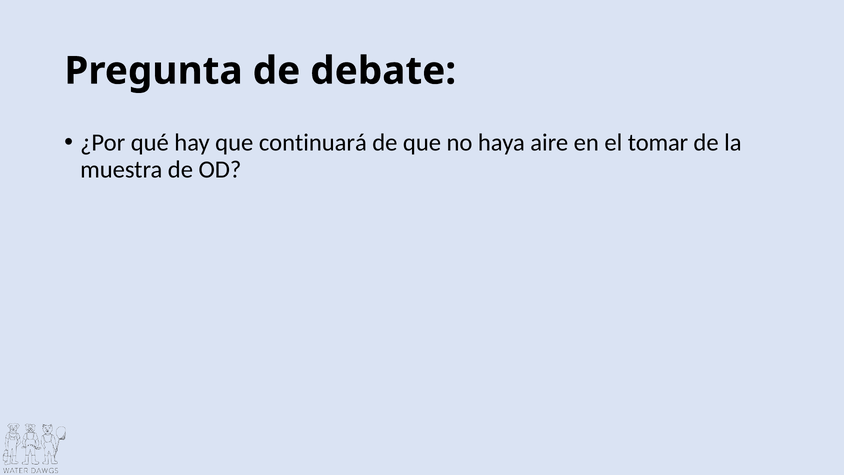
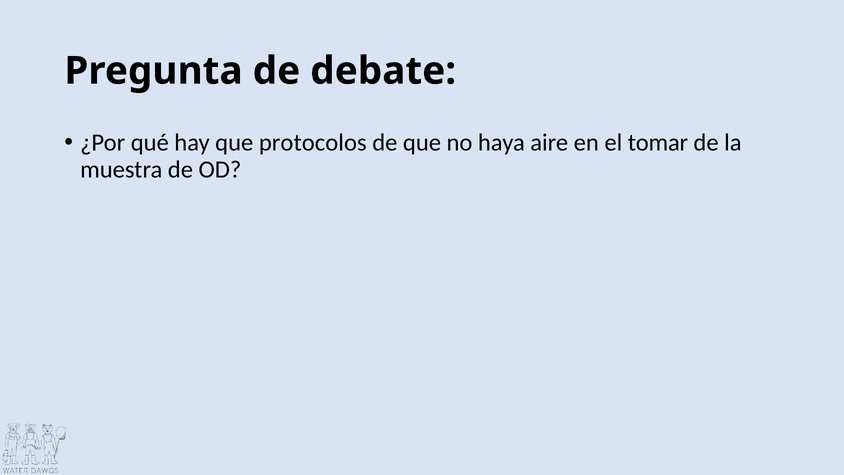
continuará: continuará -> protocolos
